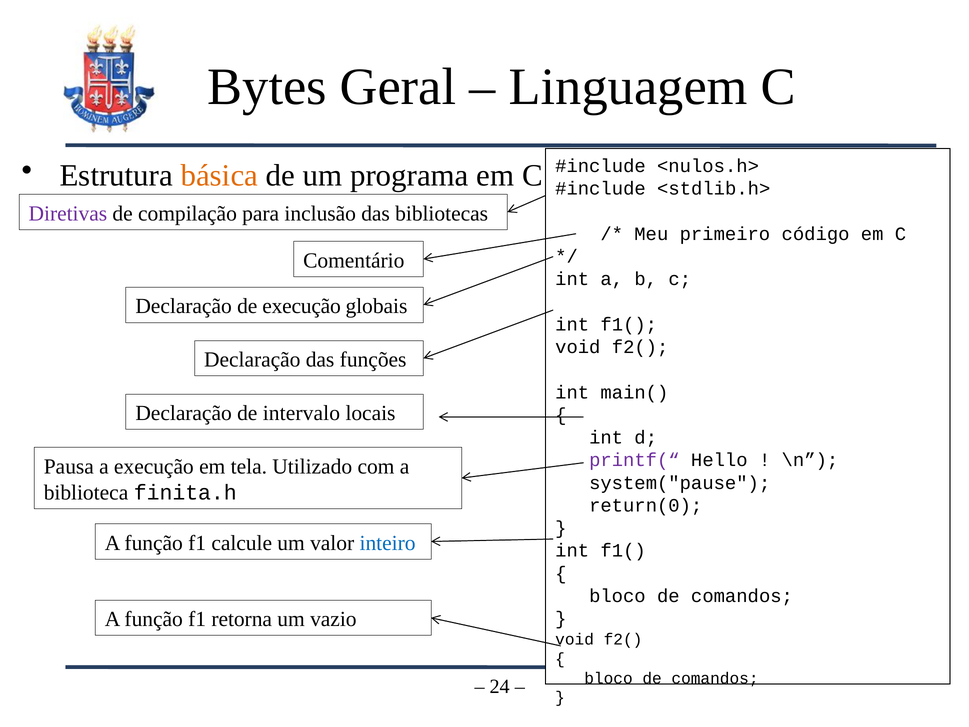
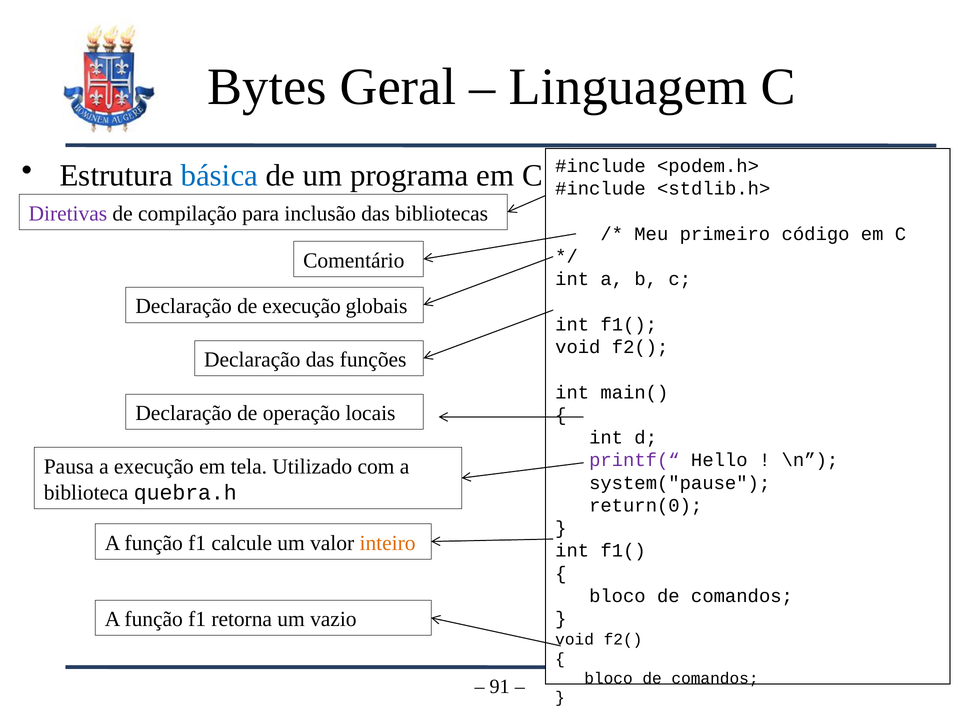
<nulos.h>: <nulos.h> -> <podem.h>
básica colour: orange -> blue
intervalo: intervalo -> operação
finita.h: finita.h -> quebra.h
inteiro colour: blue -> orange
24: 24 -> 91
